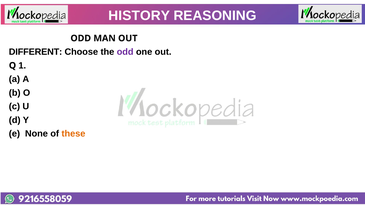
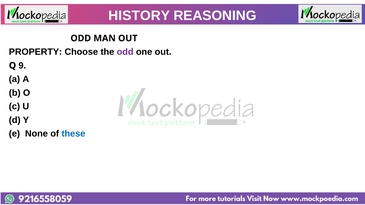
DIFFERENT: DIFFERENT -> PROPERTY
1: 1 -> 9
these colour: orange -> blue
